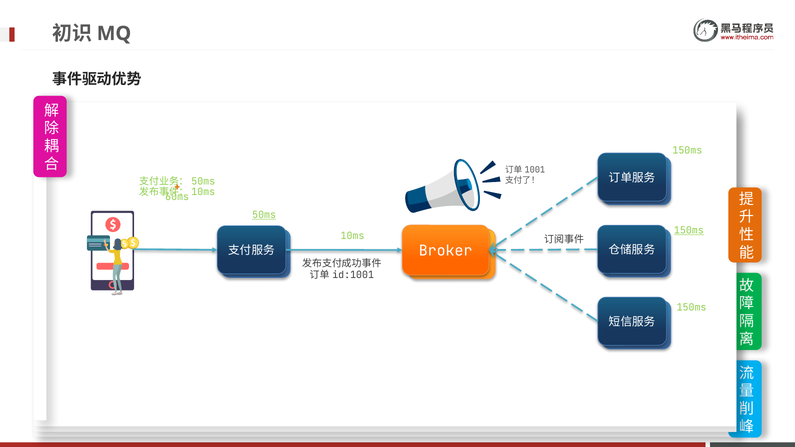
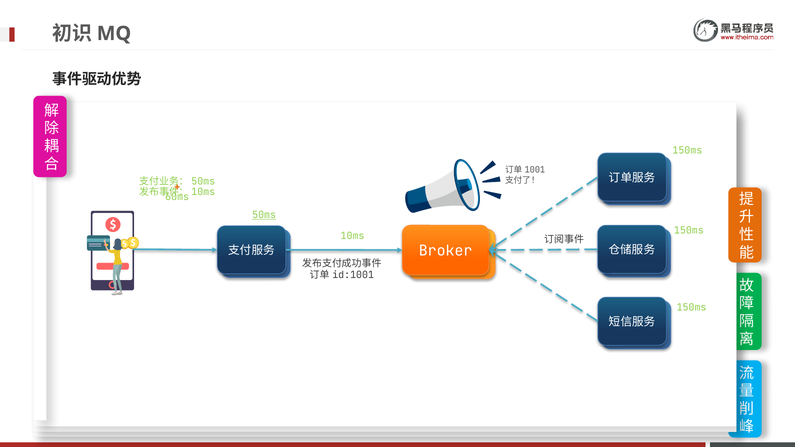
150ms at (689, 230) underline: present -> none
